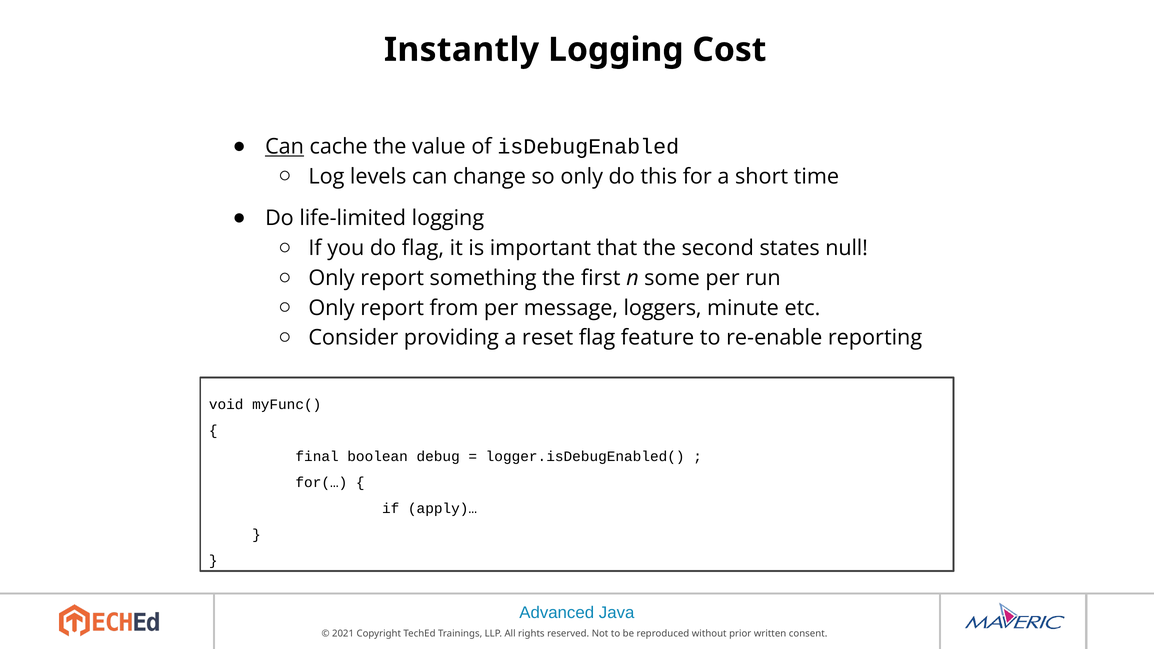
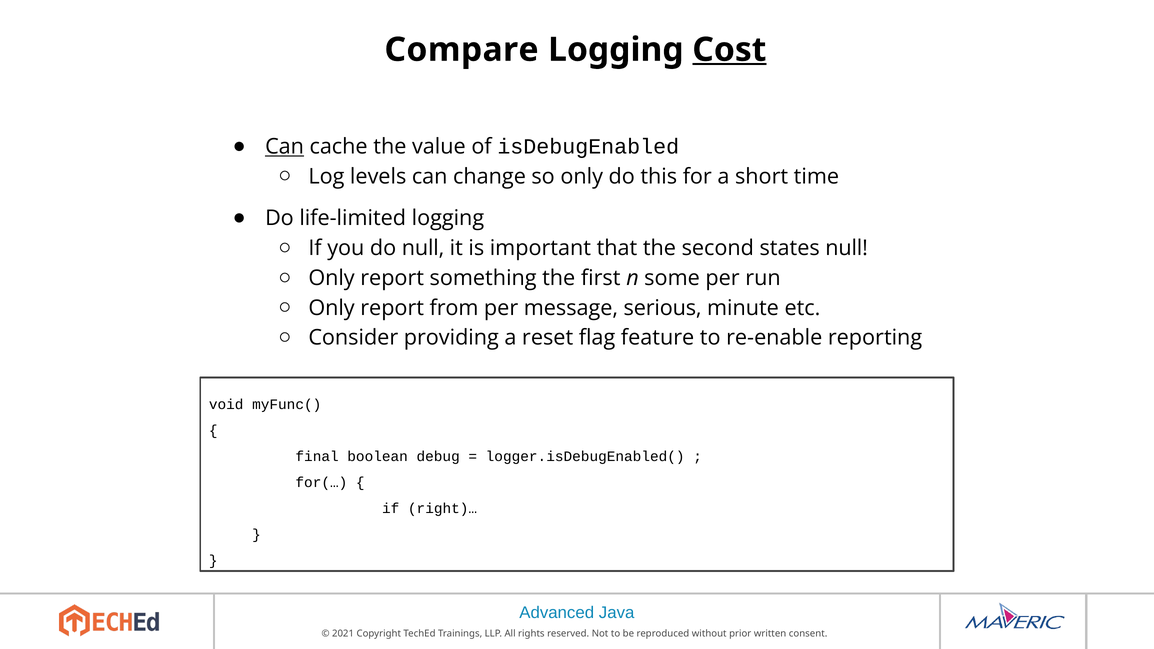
Instantly: Instantly -> Compare
Cost underline: none -> present
do flag: flag -> null
loggers: loggers -> serious
apply)…: apply)… -> right)…
